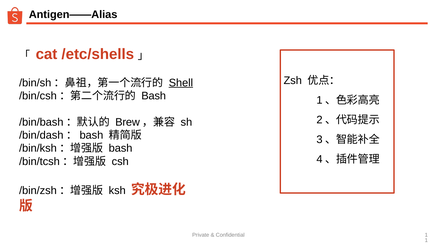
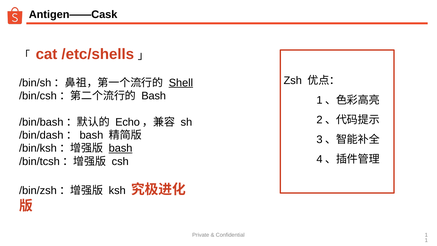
Antigen——Alias: Antigen——Alias -> Antigen——Cask
Brew: Brew -> Echo
bash at (121, 148) underline: none -> present
